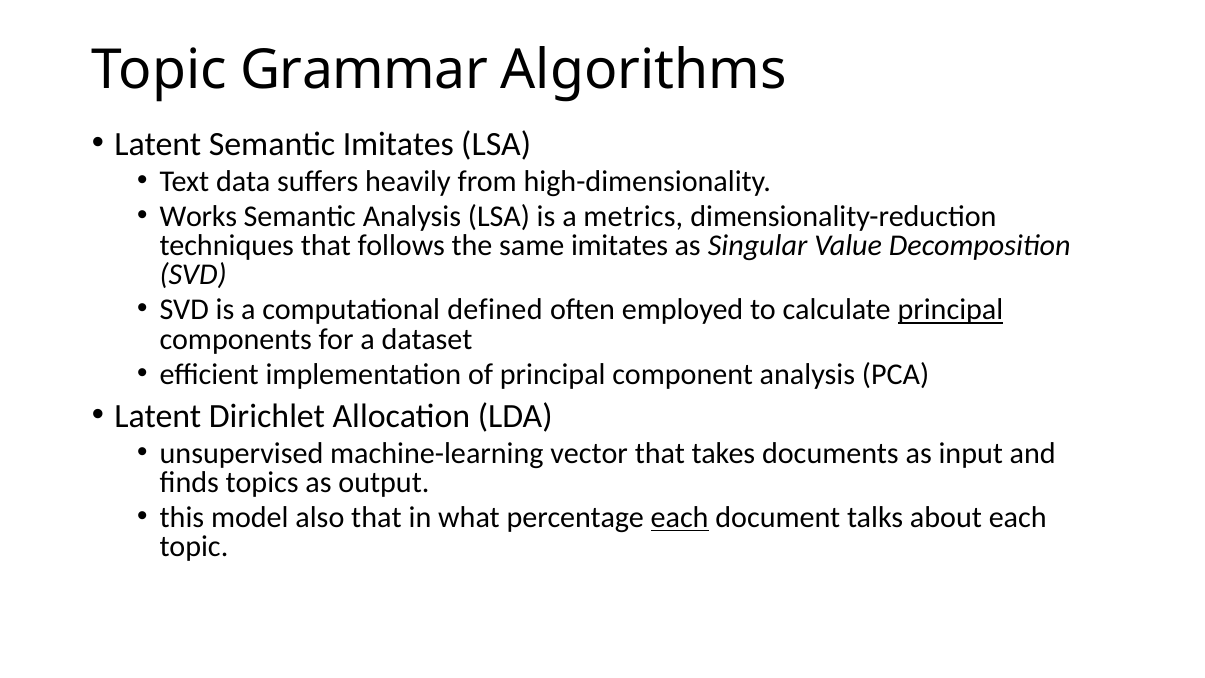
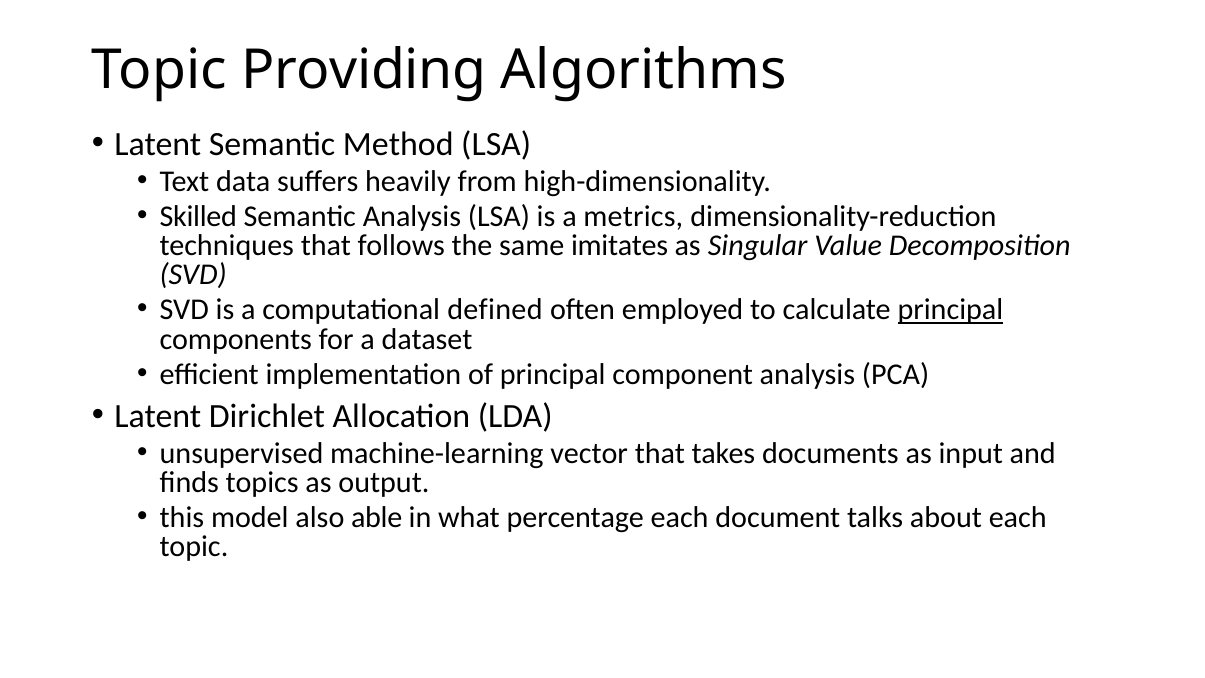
Grammar: Grammar -> Providing
Semantic Imitates: Imitates -> Method
Works: Works -> Skilled
also that: that -> able
each at (680, 517) underline: present -> none
